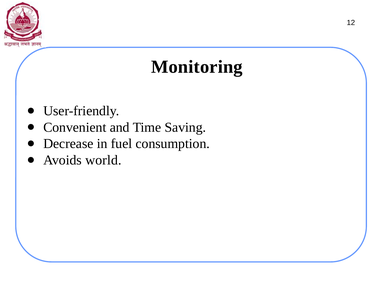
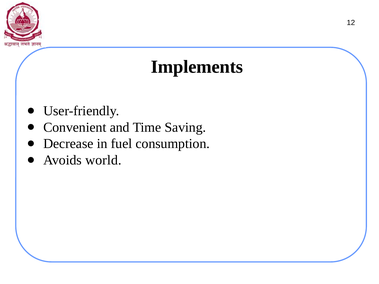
Monitoring: Monitoring -> Implements
